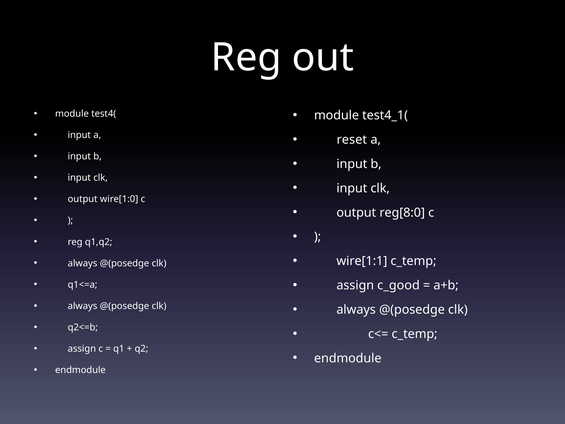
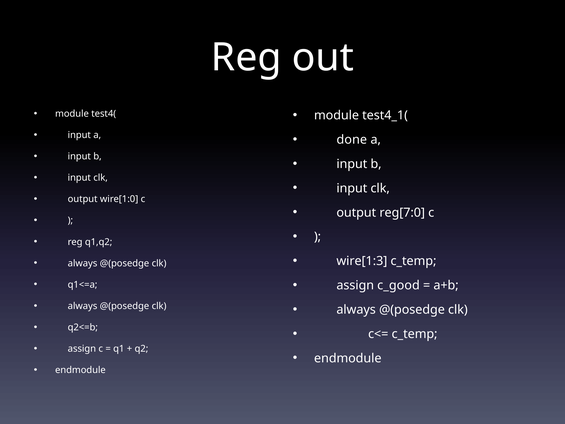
reset: reset -> done
reg[8:0: reg[8:0 -> reg[7:0
wire[1:1: wire[1:1 -> wire[1:3
